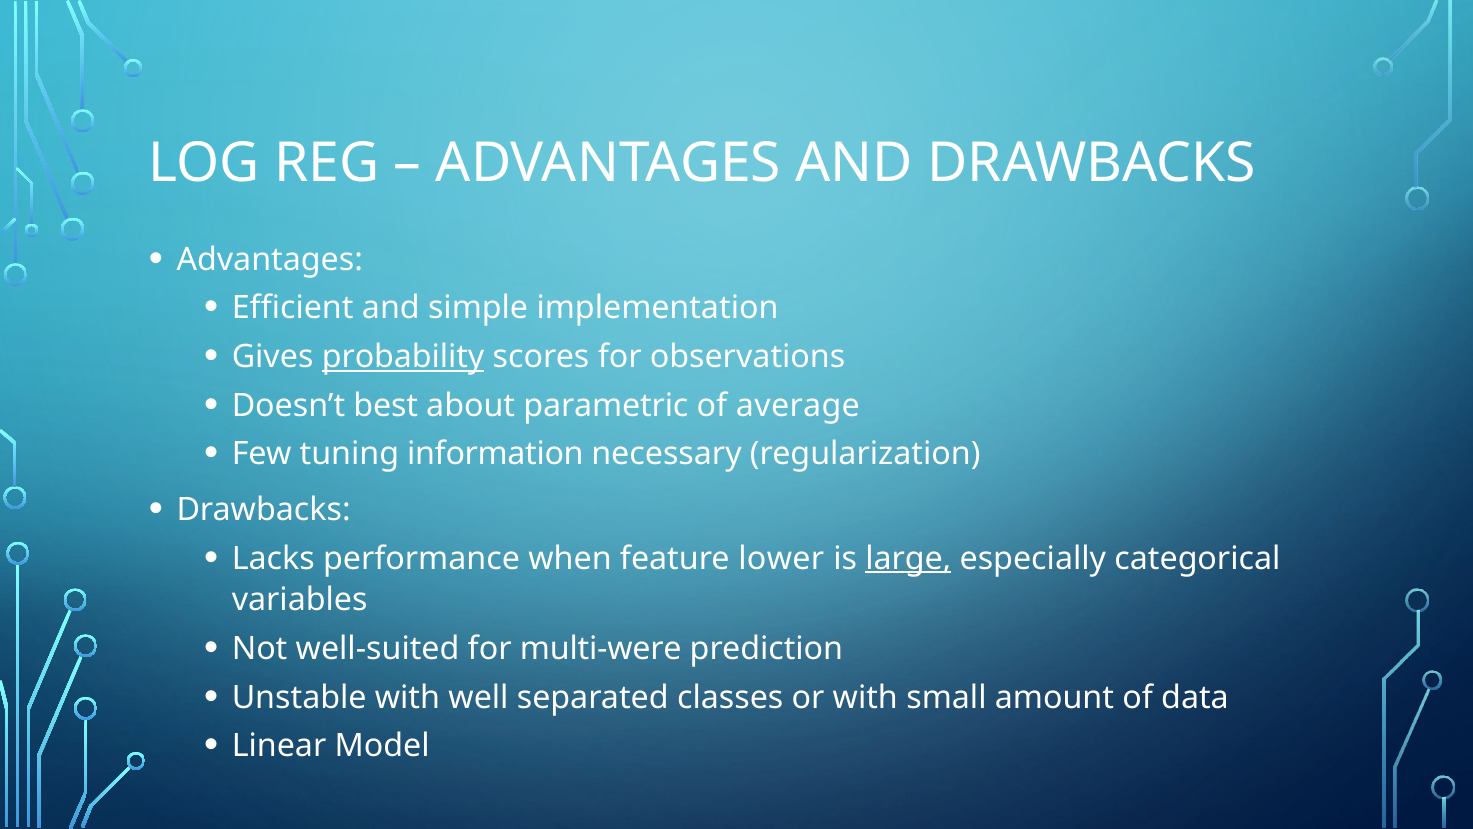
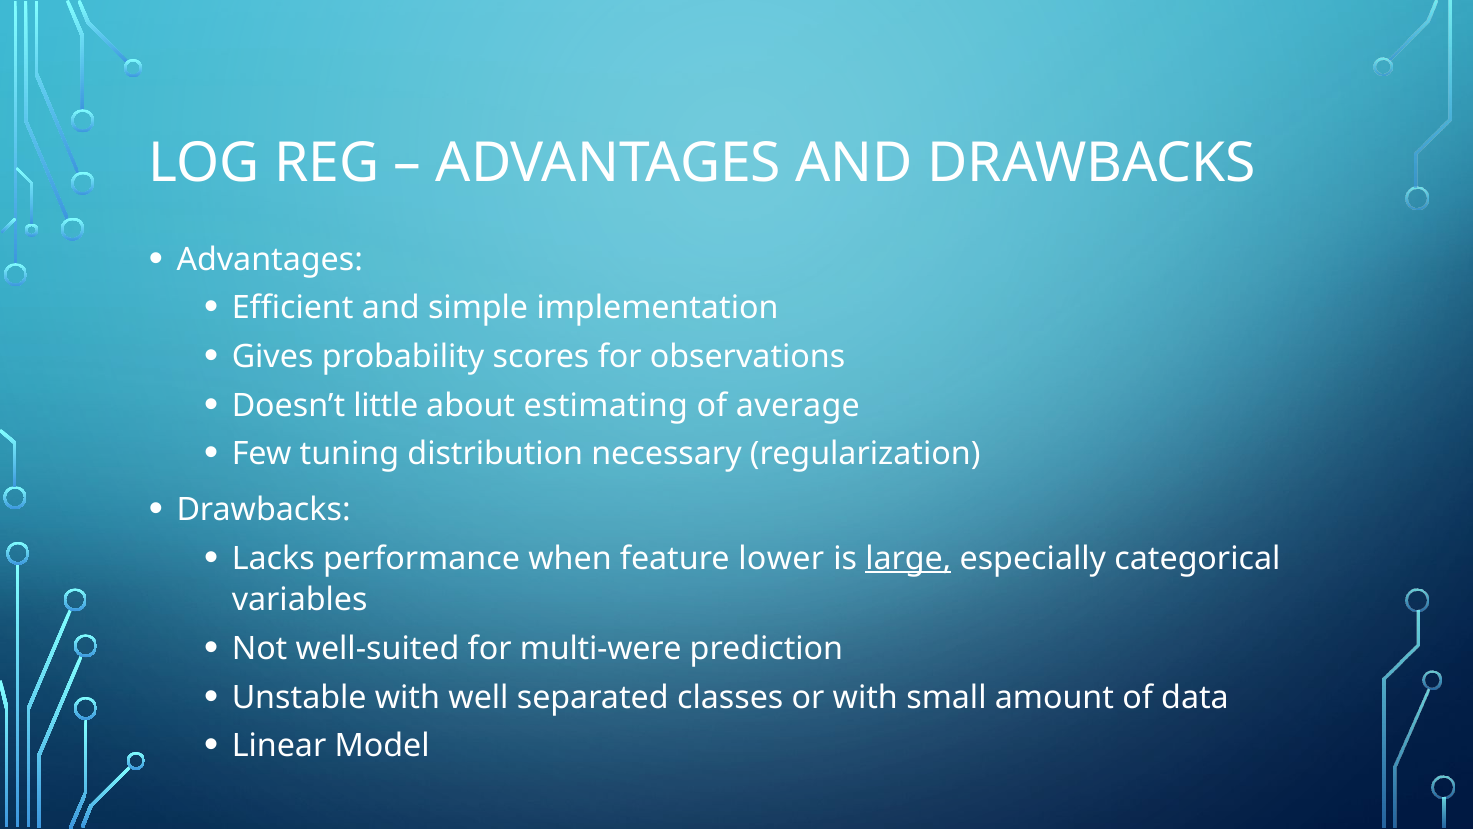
probability underline: present -> none
best: best -> little
parametric: parametric -> estimating
information: information -> distribution
